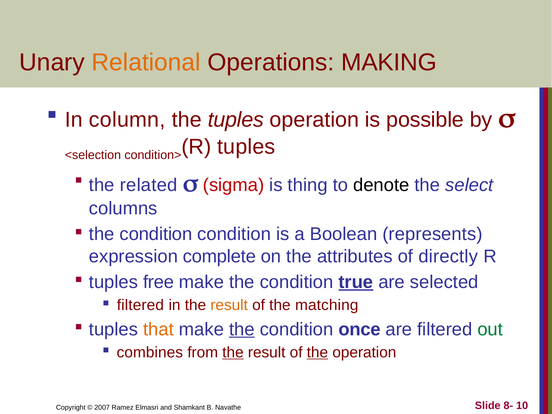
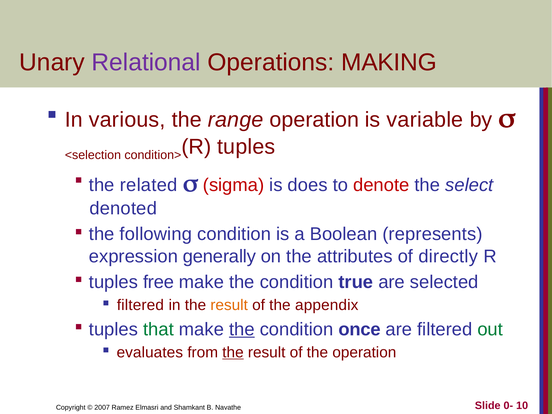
Relational colour: orange -> purple
column: column -> various
the tuples: tuples -> range
possible: possible -> variable
thing: thing -> does
denote colour: black -> red
columns: columns -> denoted
condition at (156, 234): condition -> following
complete: complete -> generally
true underline: present -> none
matching: matching -> appendix
that colour: orange -> green
combines: combines -> evaluates
the at (317, 352) underline: present -> none
8-: 8- -> 0-
